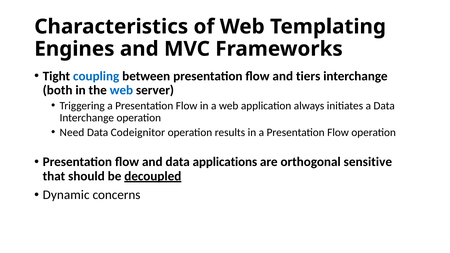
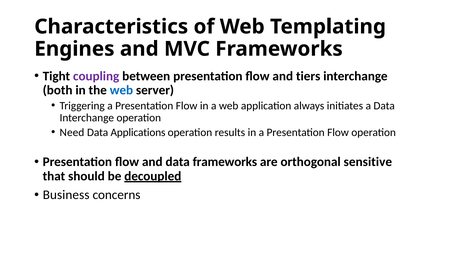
coupling colour: blue -> purple
Codeignitor: Codeignitor -> Applications
data applications: applications -> frameworks
Dynamic: Dynamic -> Business
